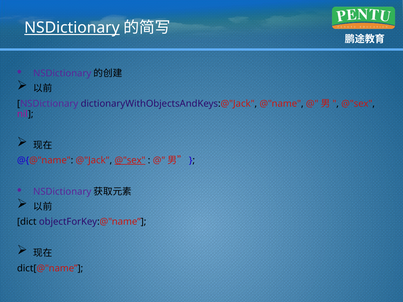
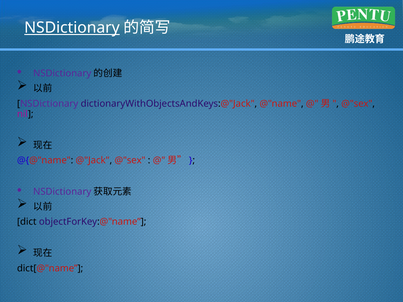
@"sex at (130, 160) underline: present -> none
